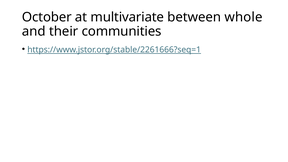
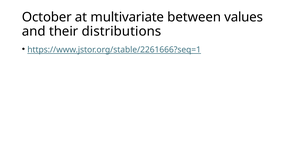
whole: whole -> values
communities: communities -> distributions
